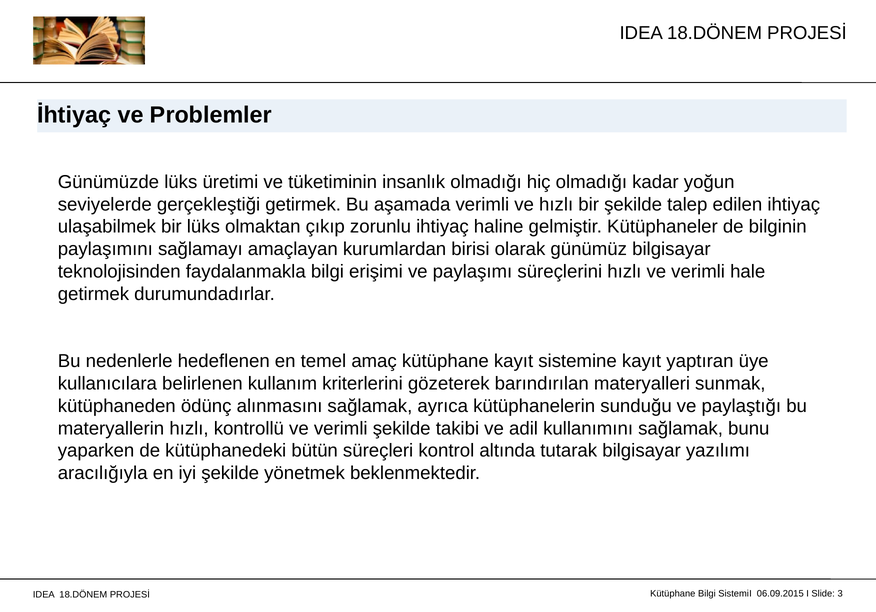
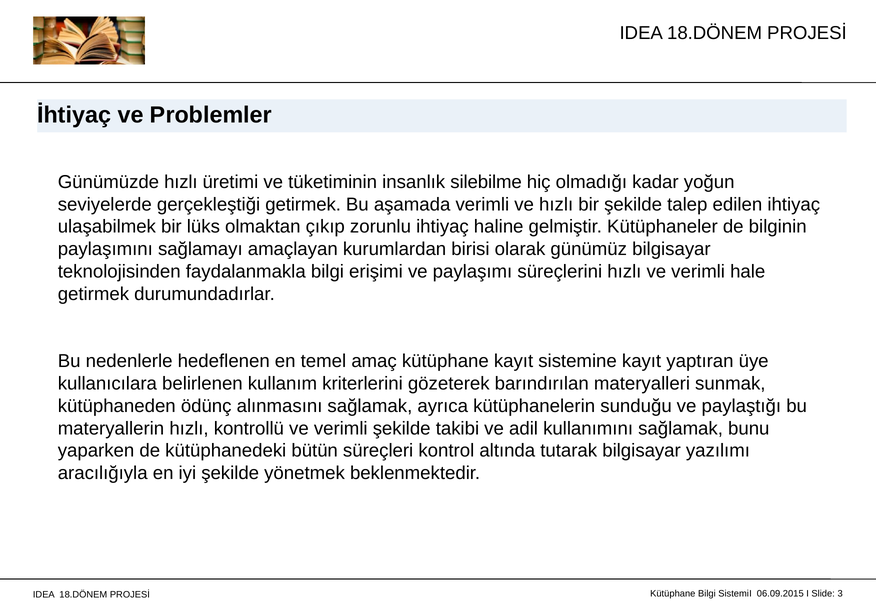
Günümüzde lüks: lüks -> hızlı
insanlık olmadığı: olmadığı -> silebilme
